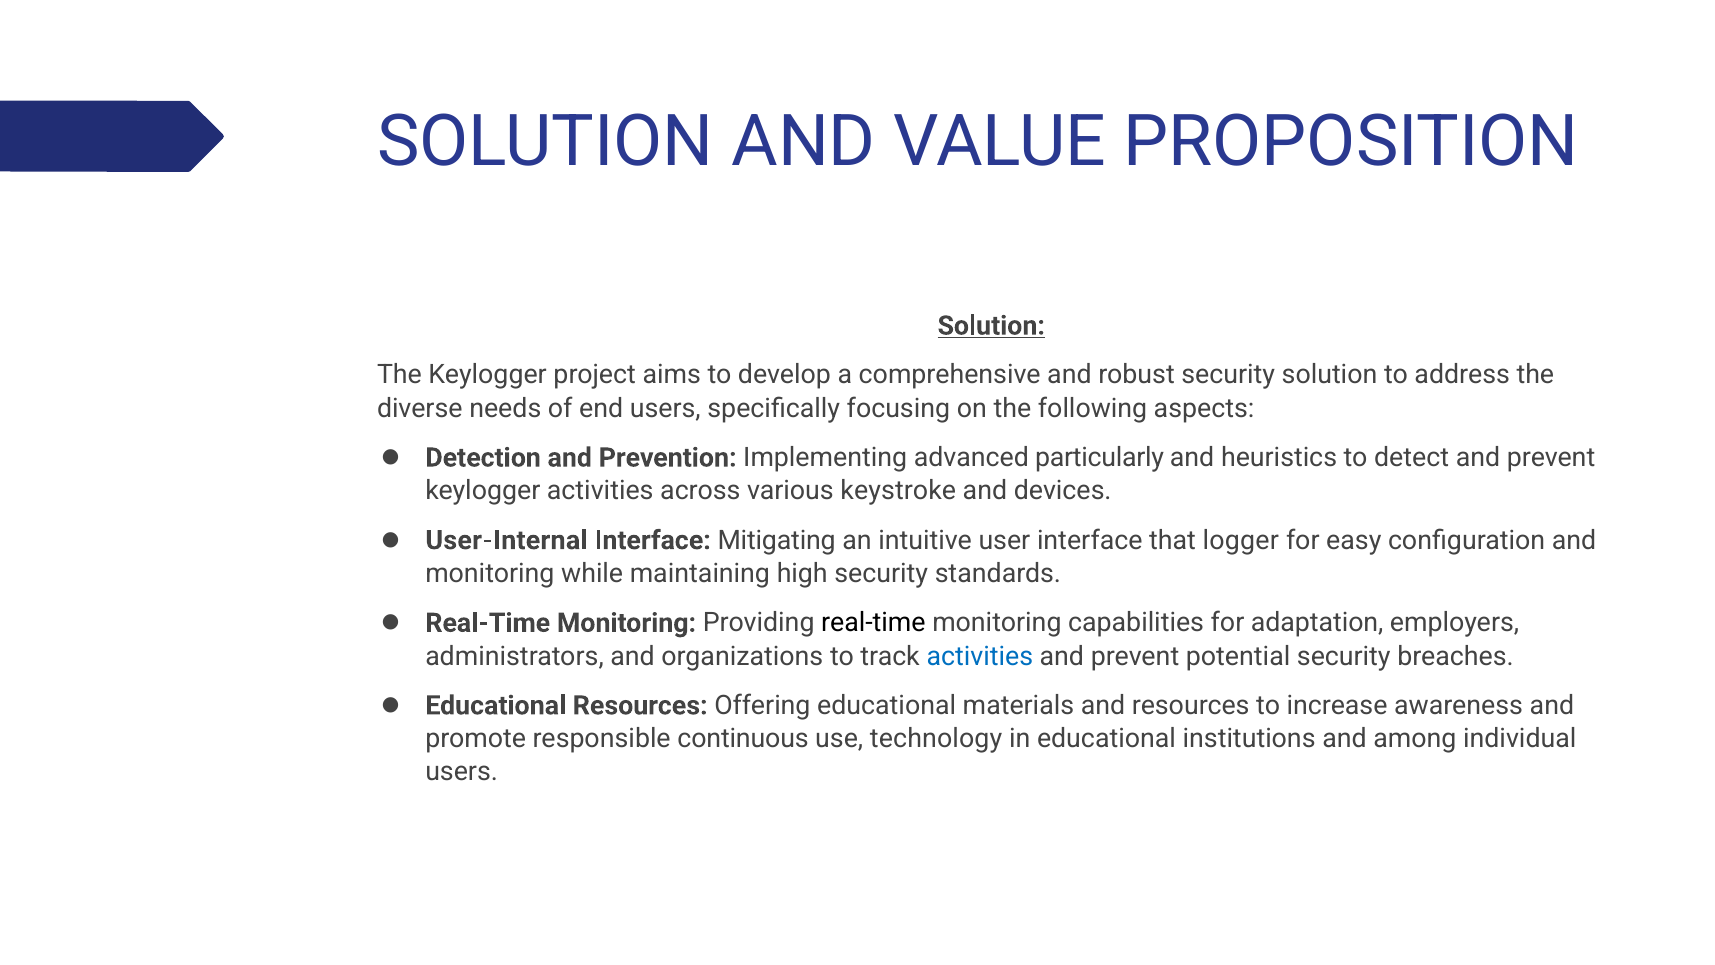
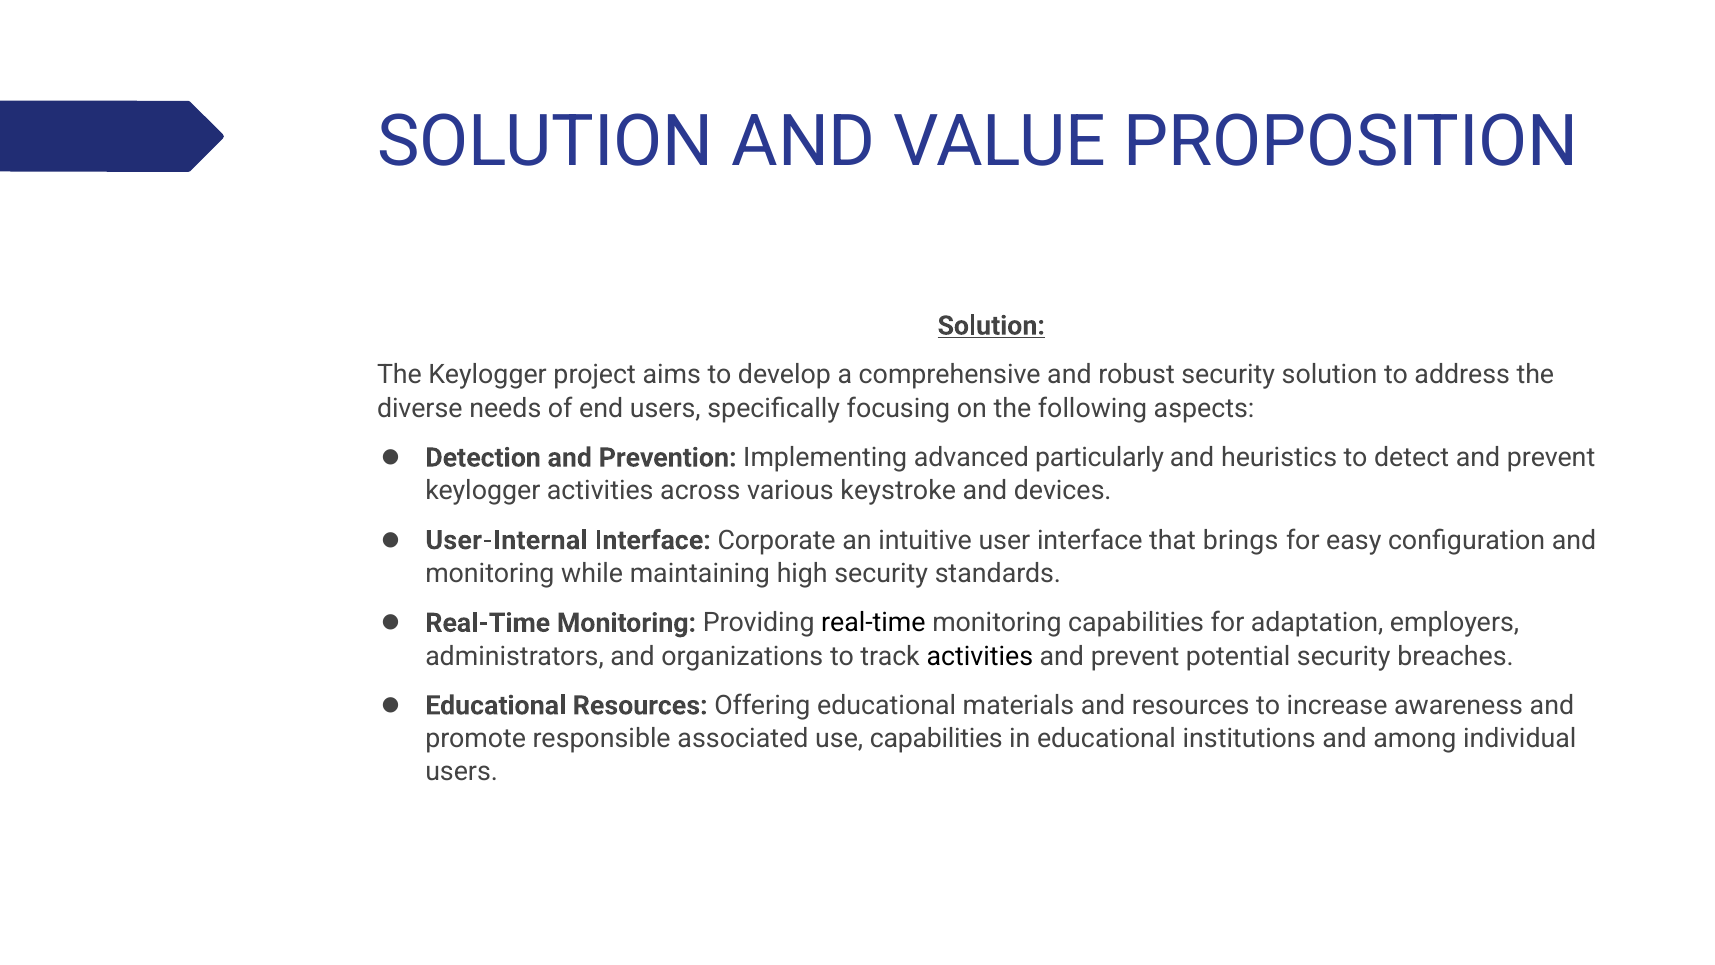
Mitigating: Mitigating -> Corporate
logger: logger -> brings
activities at (980, 656) colour: blue -> black
continuous: continuous -> associated
use technology: technology -> capabilities
